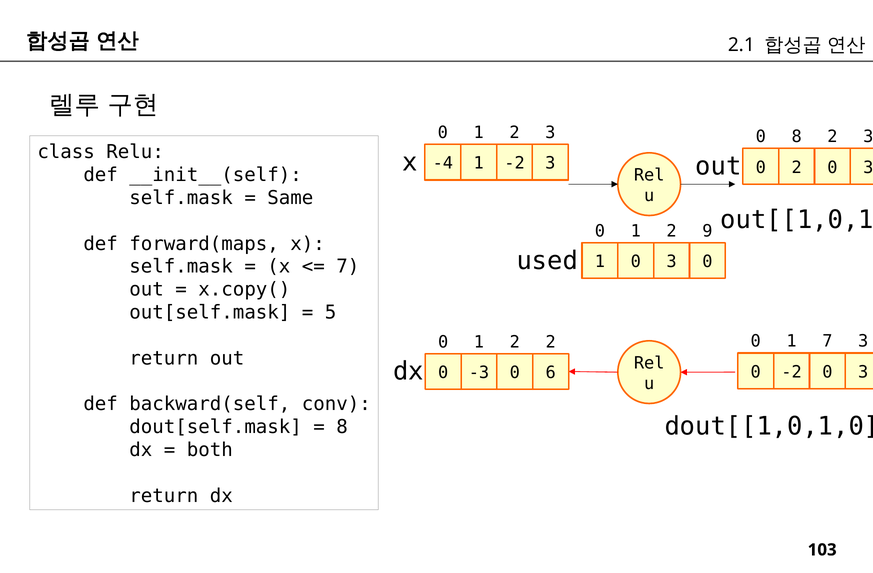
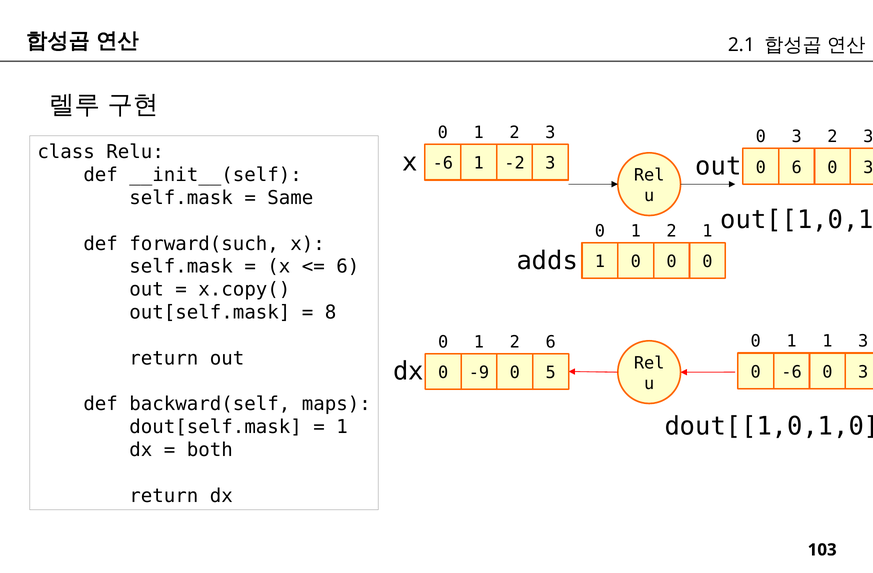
8 at (797, 137): 8 -> 3
-4 at (443, 163): -4 -> -6
0 2: 2 -> 6
2 9: 9 -> 1
forward(maps: forward(maps -> forward(such
used: used -> adds
1 0 3: 3 -> 0
7 at (348, 267): 7 -> 6
5: 5 -> 8
1 7: 7 -> 1
2 2: 2 -> 6
0 -2: -2 -> -6
-3: -3 -> -9
6: 6 -> 5
conv: conv -> maps
8 at (342, 427): 8 -> 1
